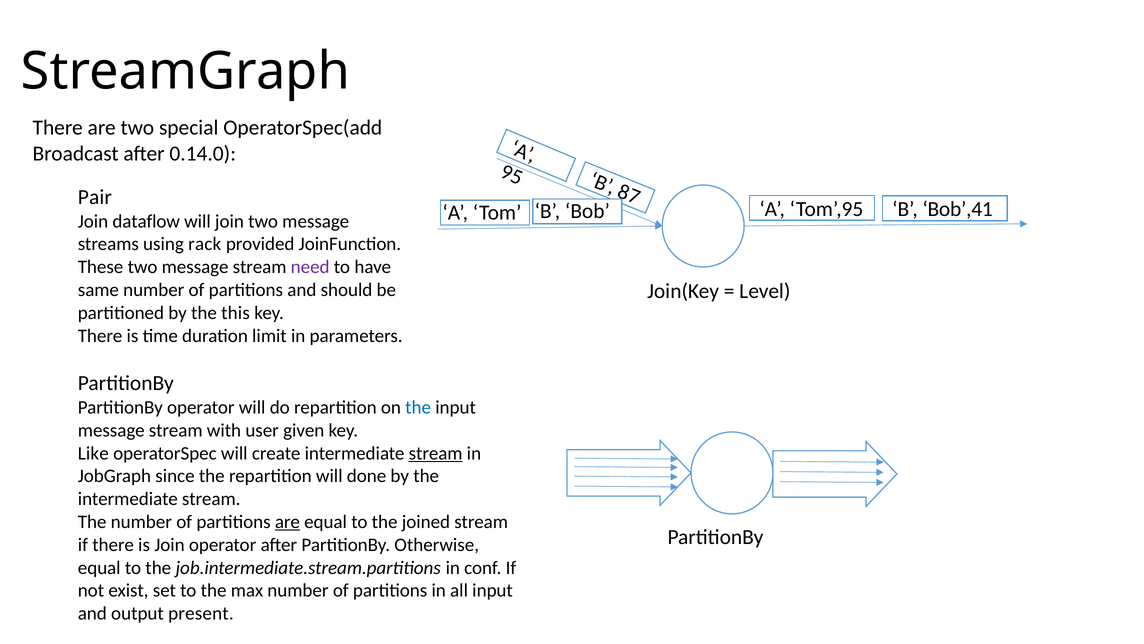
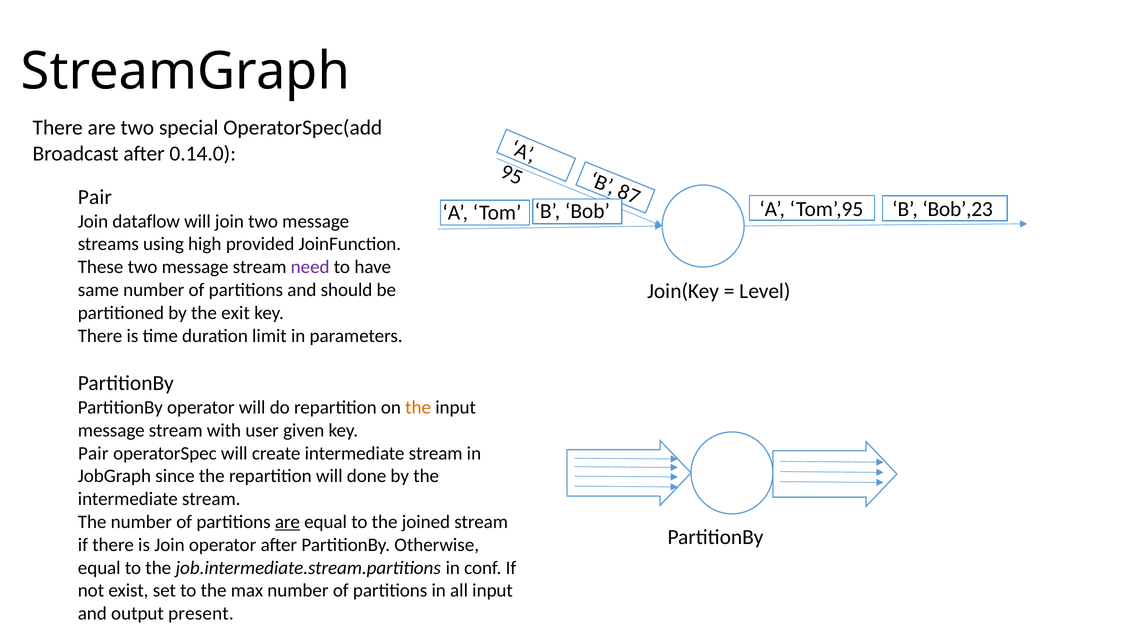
Bob’,41: Bob’,41 -> Bob’,23
rack: rack -> high
this: this -> exit
the at (418, 407) colour: blue -> orange
Like at (93, 453): Like -> Pair
stream at (436, 453) underline: present -> none
